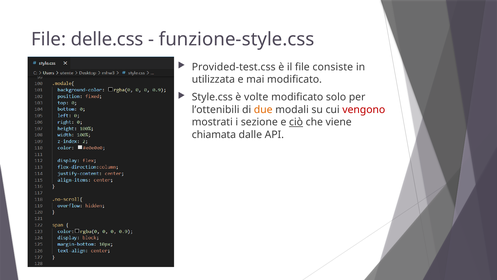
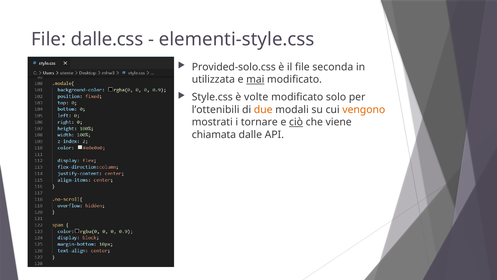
delle.css: delle.css -> dalle.css
funzione-style.css: funzione-style.css -> elementi-style.css
Provided-test.css: Provided-test.css -> Provided-solo.css
consiste: consiste -> seconda
mai underline: none -> present
vengono colour: red -> orange
sezione: sezione -> tornare
